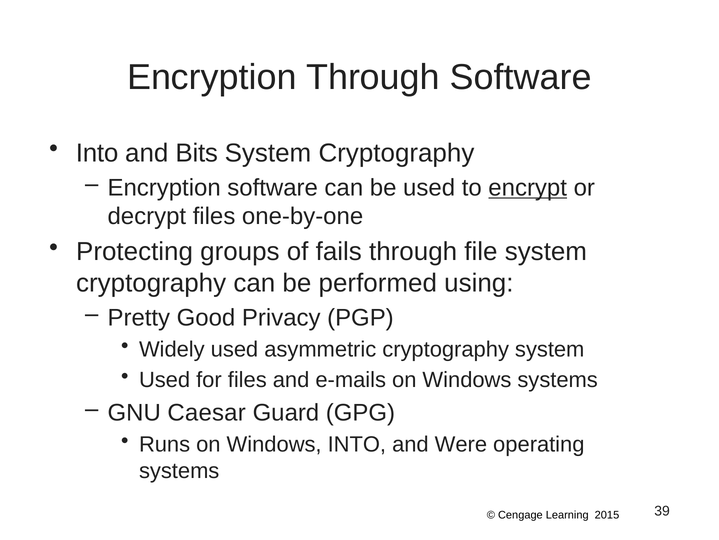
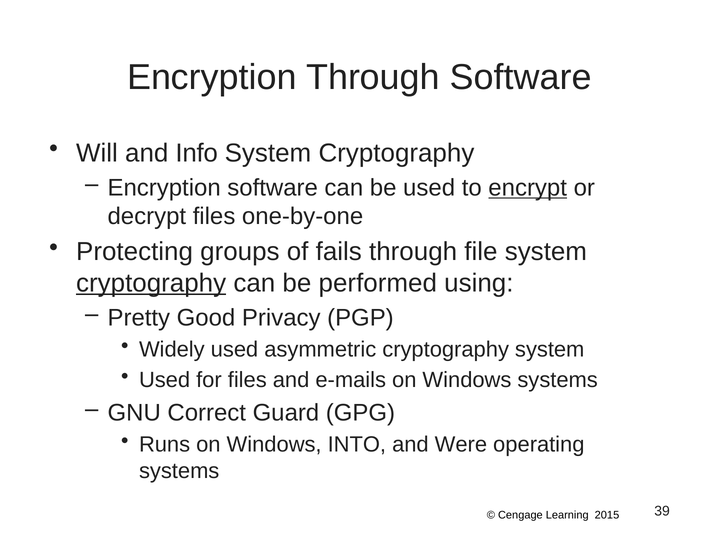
Into at (97, 153): Into -> Will
Bits: Bits -> Info
cryptography at (151, 283) underline: none -> present
Caesar: Caesar -> Correct
